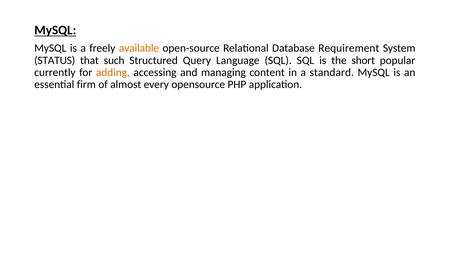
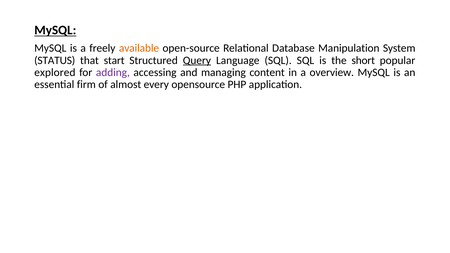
Requirement: Requirement -> Manipulation
such: such -> start
Query underline: none -> present
currently: currently -> explored
adding colour: orange -> purple
standard: standard -> overview
